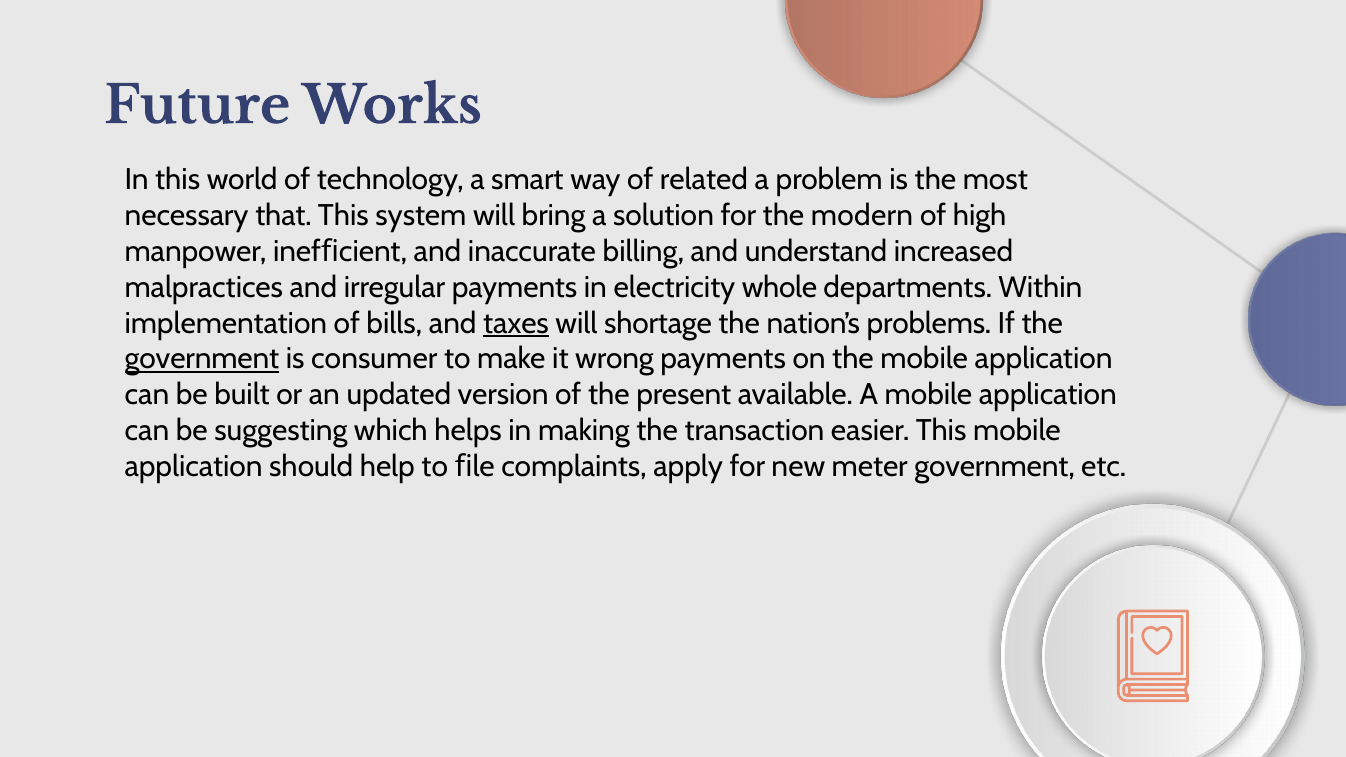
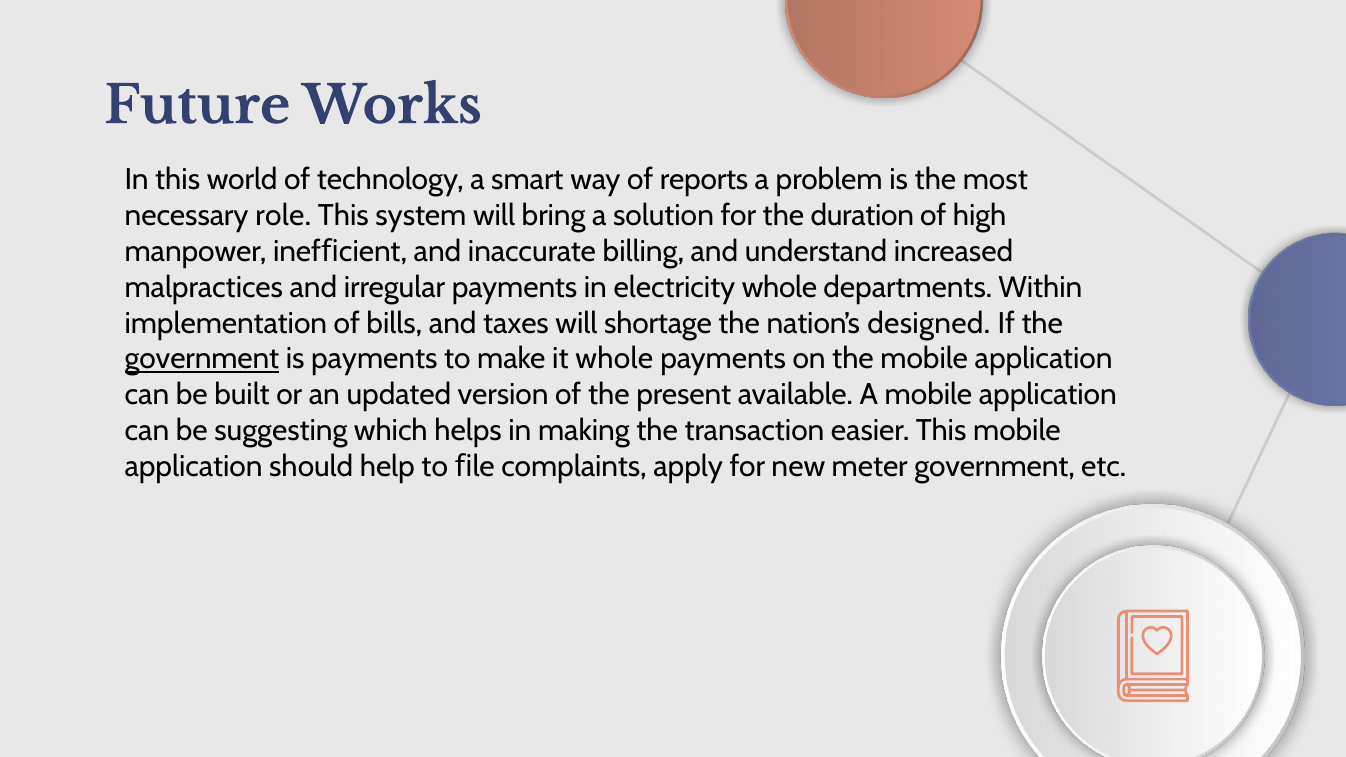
related: related -> reports
that: that -> role
modern: modern -> duration
taxes underline: present -> none
problems: problems -> designed
is consumer: consumer -> payments
it wrong: wrong -> whole
